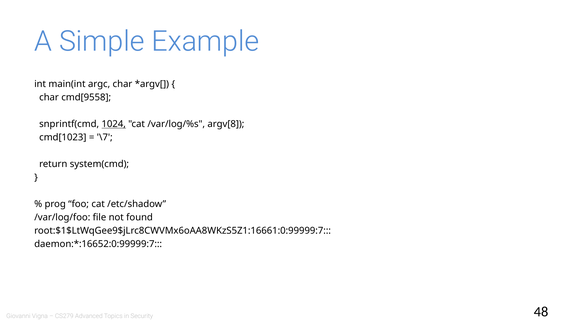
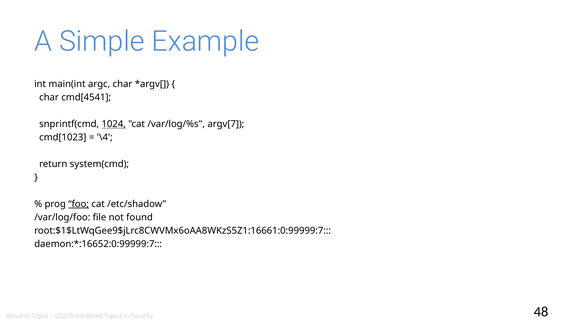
cmd[9558: cmd[9558 -> cmd[4541
argv[8: argv[8 -> argv[7
\7: \7 -> \4
foo underline: none -> present
